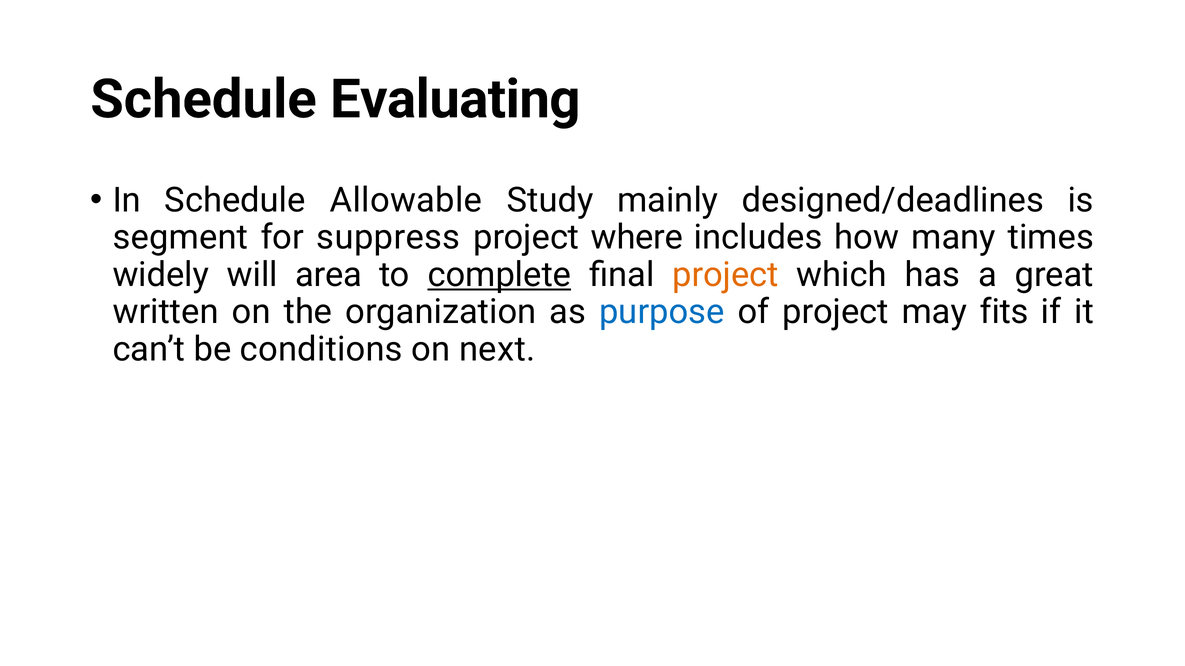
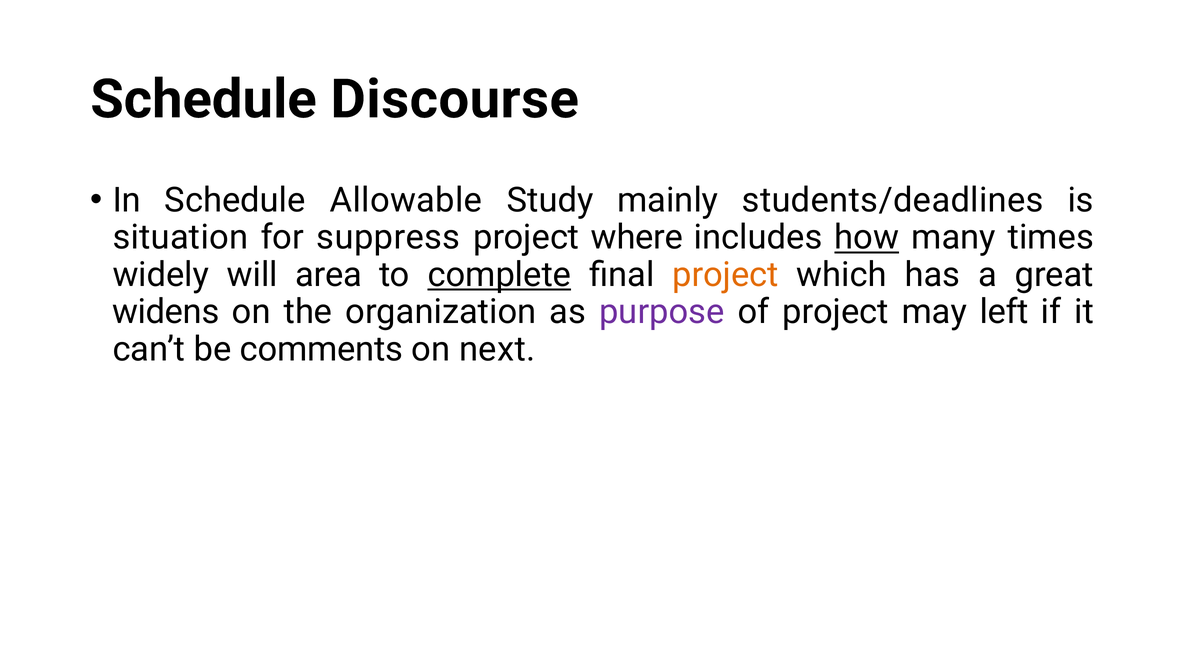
Evaluating: Evaluating -> Discourse
designed/deadlines: designed/deadlines -> students/deadlines
segment: segment -> situation
how underline: none -> present
written: written -> widens
purpose colour: blue -> purple
fits: fits -> left
conditions: conditions -> comments
